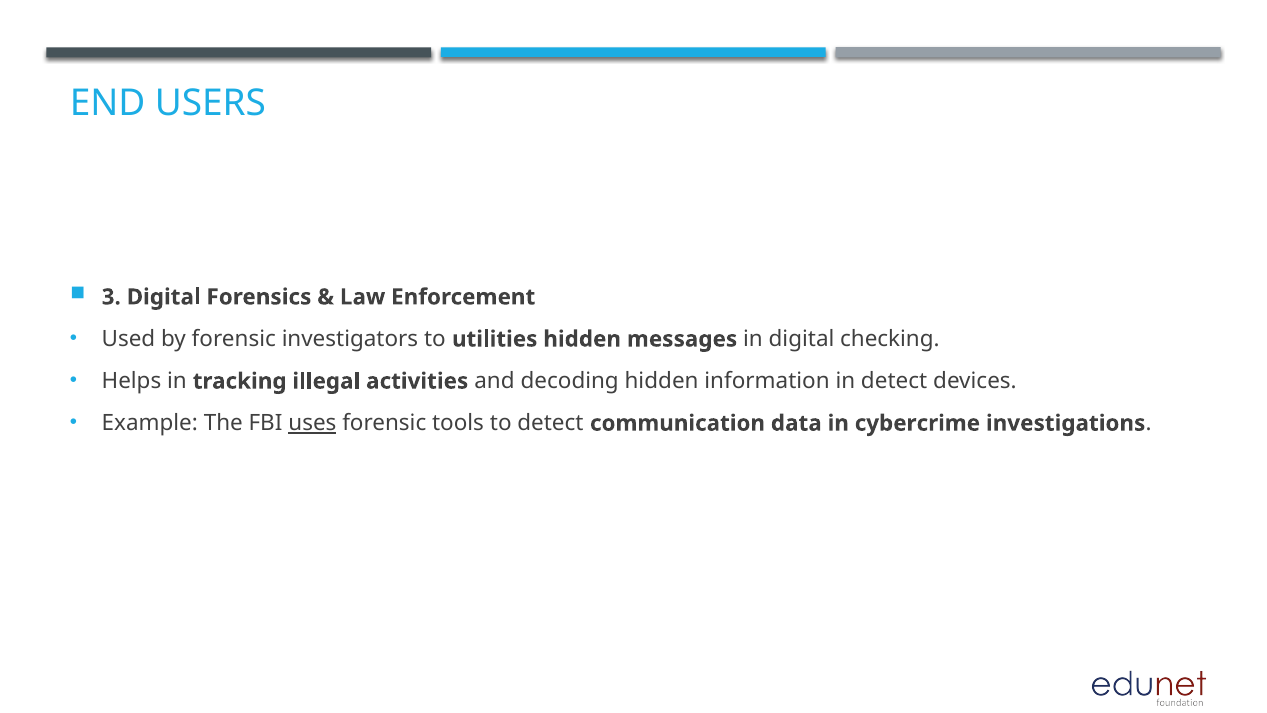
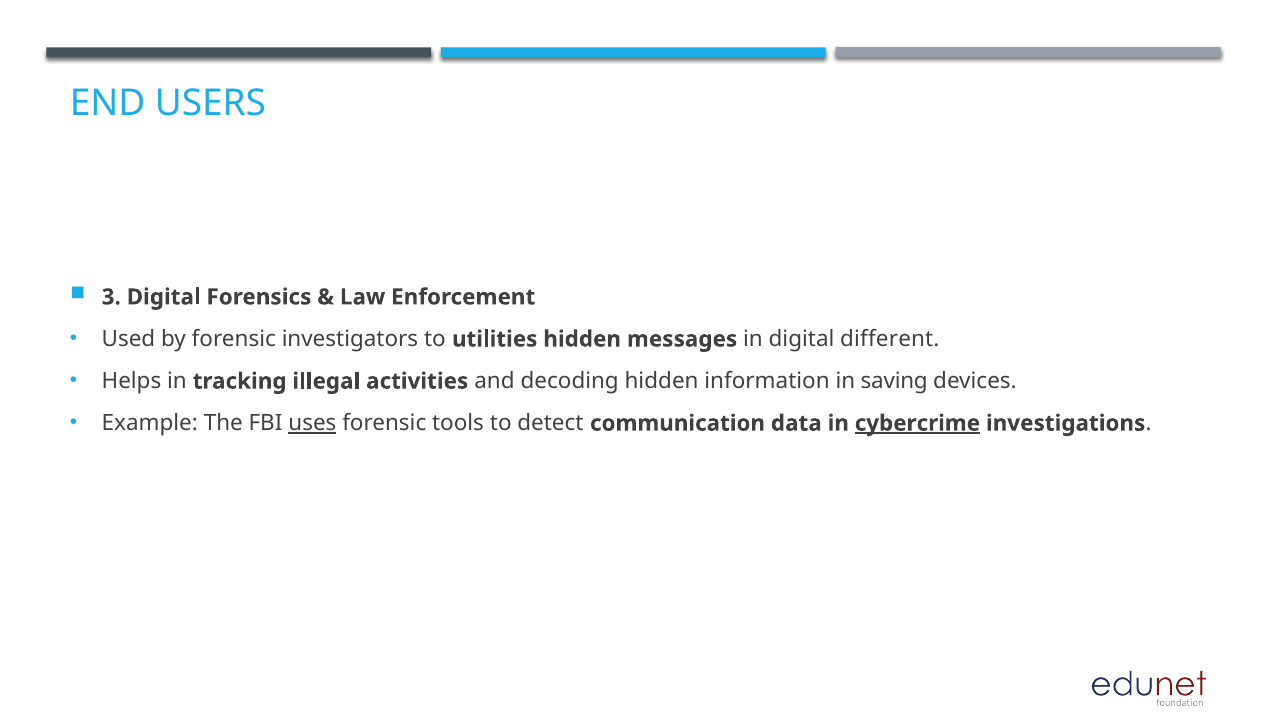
checking: checking -> different
in detect: detect -> saving
cybercrime underline: none -> present
